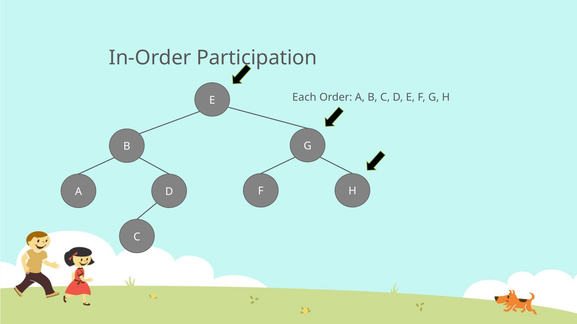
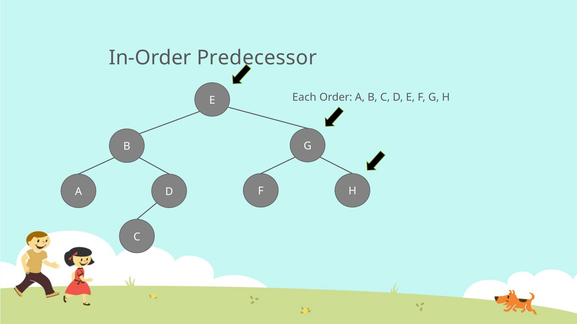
Participation: Participation -> Predecessor
